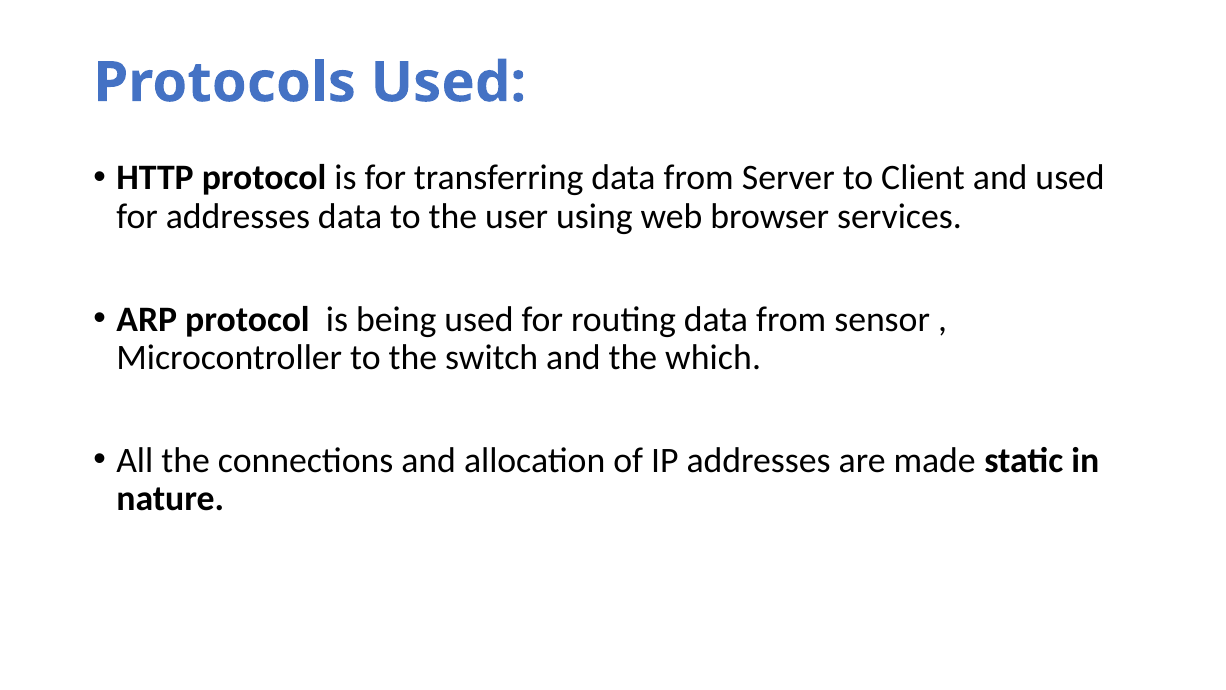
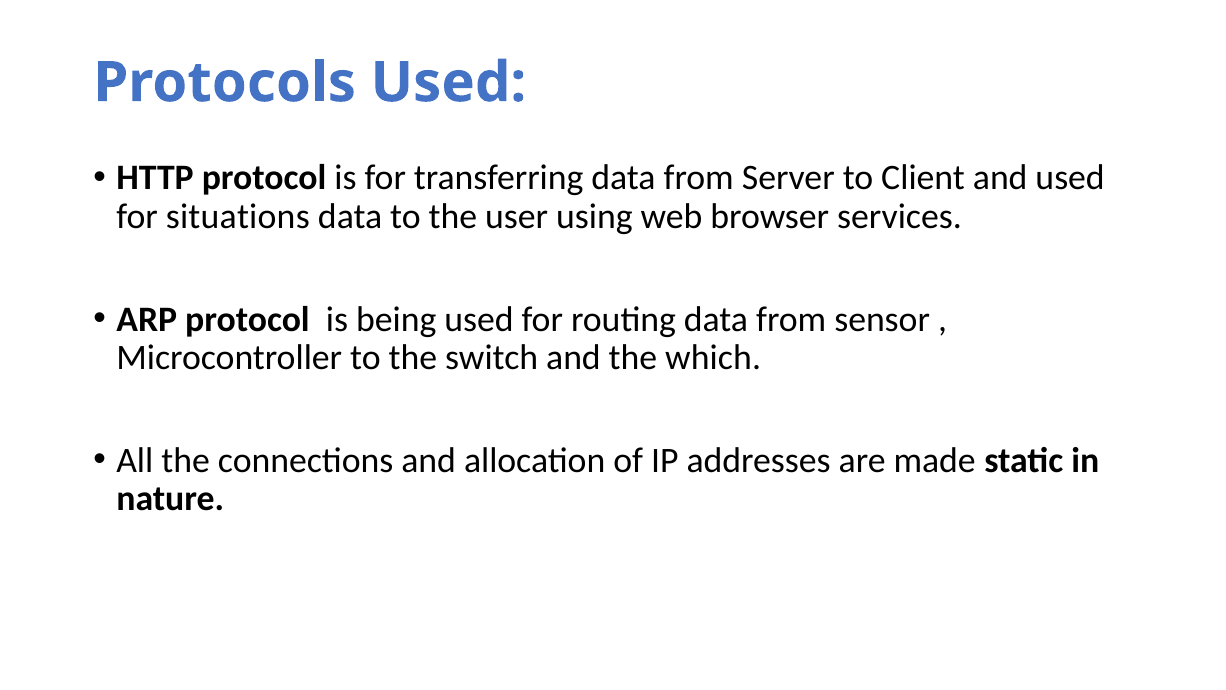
for addresses: addresses -> situations
